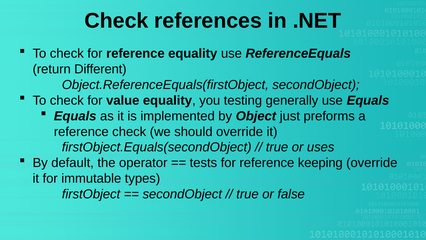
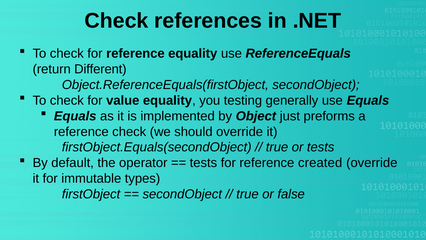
or uses: uses -> tests
keeping: keeping -> created
